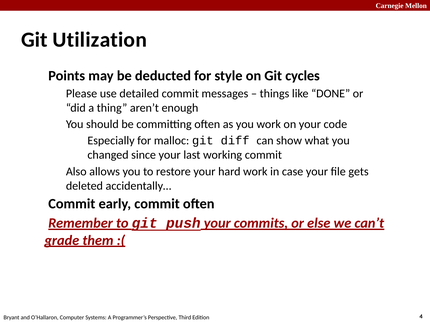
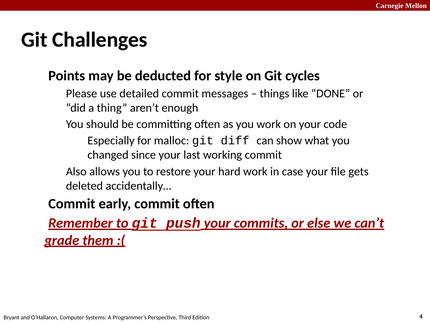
Utilization: Utilization -> Challenges
